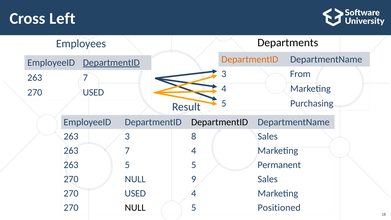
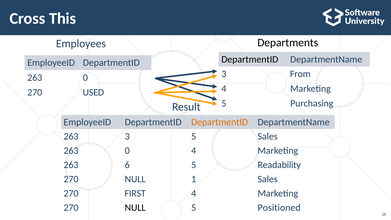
Left: Left -> This
DepartmentID at (250, 59) colour: orange -> black
DepartmentID at (111, 63) underline: present -> none
7 at (85, 78): 7 -> 0
DepartmentID at (220, 122) colour: black -> orange
3 8: 8 -> 5
7 at (127, 151): 7 -> 0
263 5: 5 -> 6
Permanent: Permanent -> Readability
9: 9 -> 1
USED at (135, 193): USED -> FIRST
